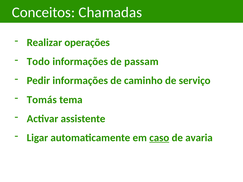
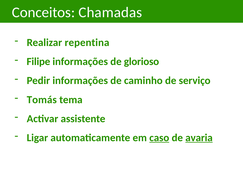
operações: operações -> repentina
Todo: Todo -> Filipe
passam: passam -> glorioso
avaria underline: none -> present
